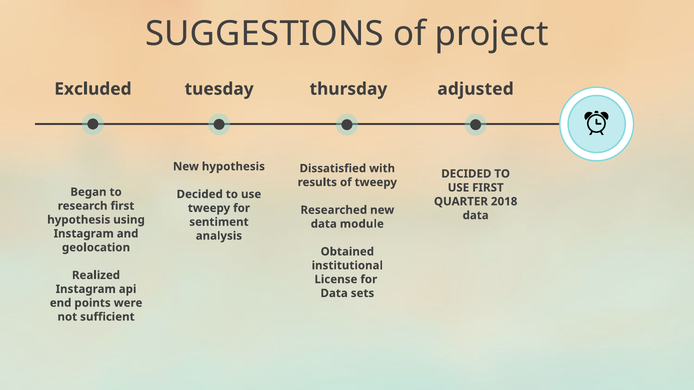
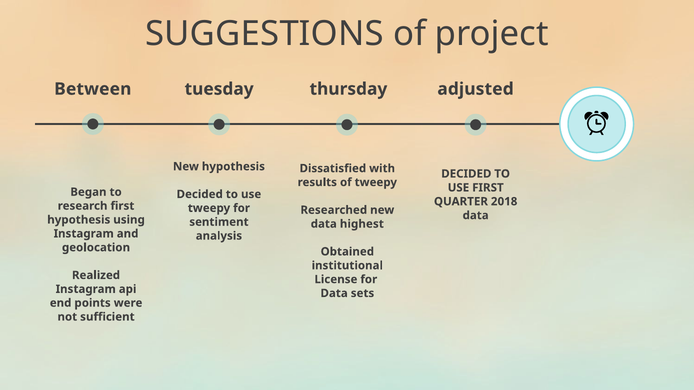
Excluded: Excluded -> Between
module: module -> highest
